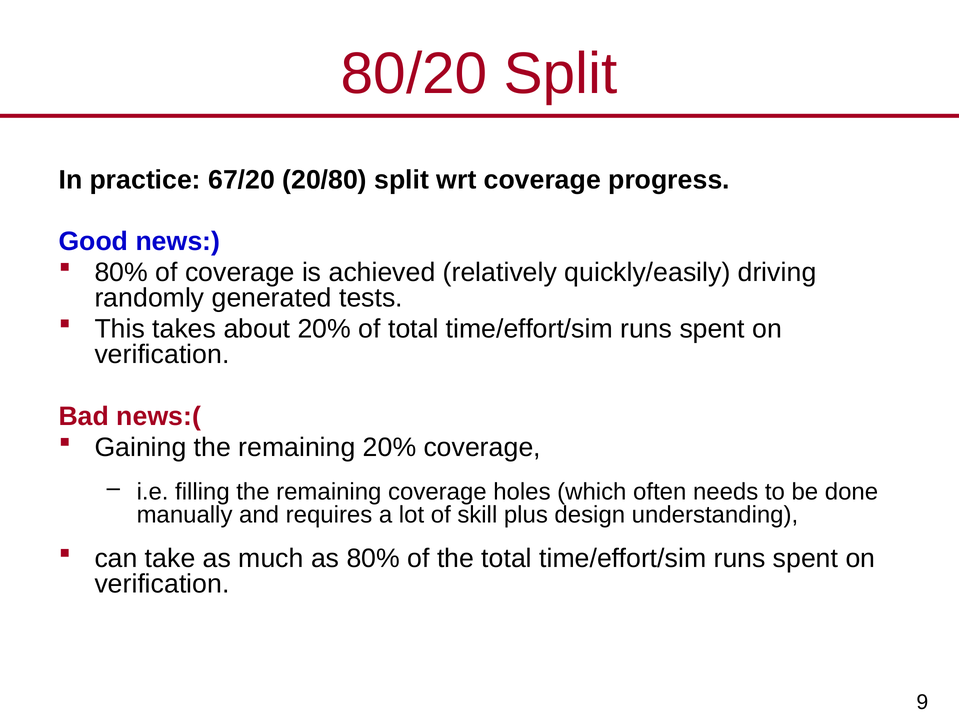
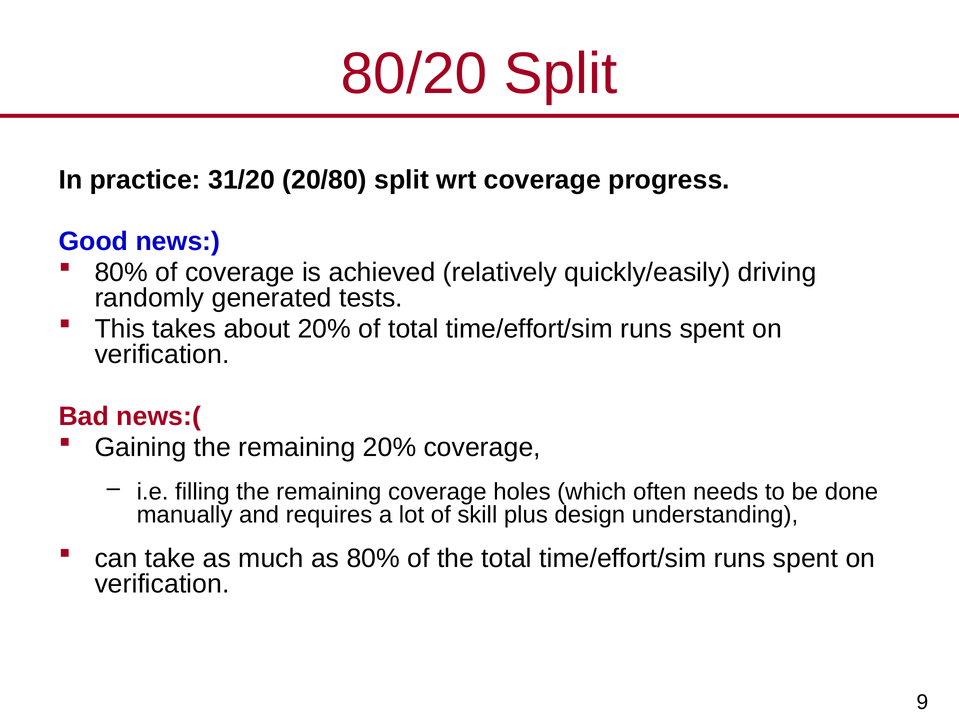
67/20: 67/20 -> 31/20
